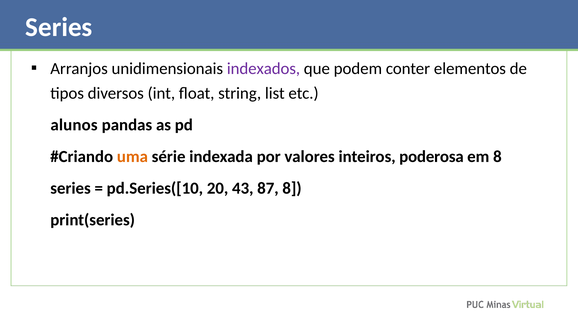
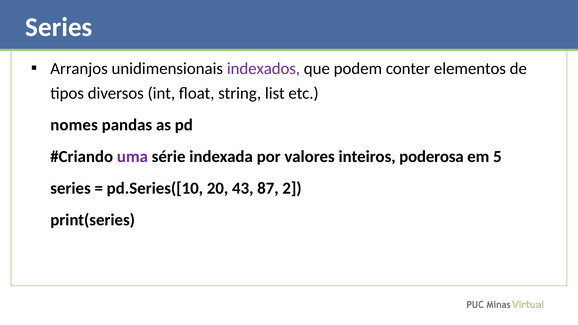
alunos: alunos -> nomes
uma colour: orange -> purple
em 8: 8 -> 5
87 8: 8 -> 2
